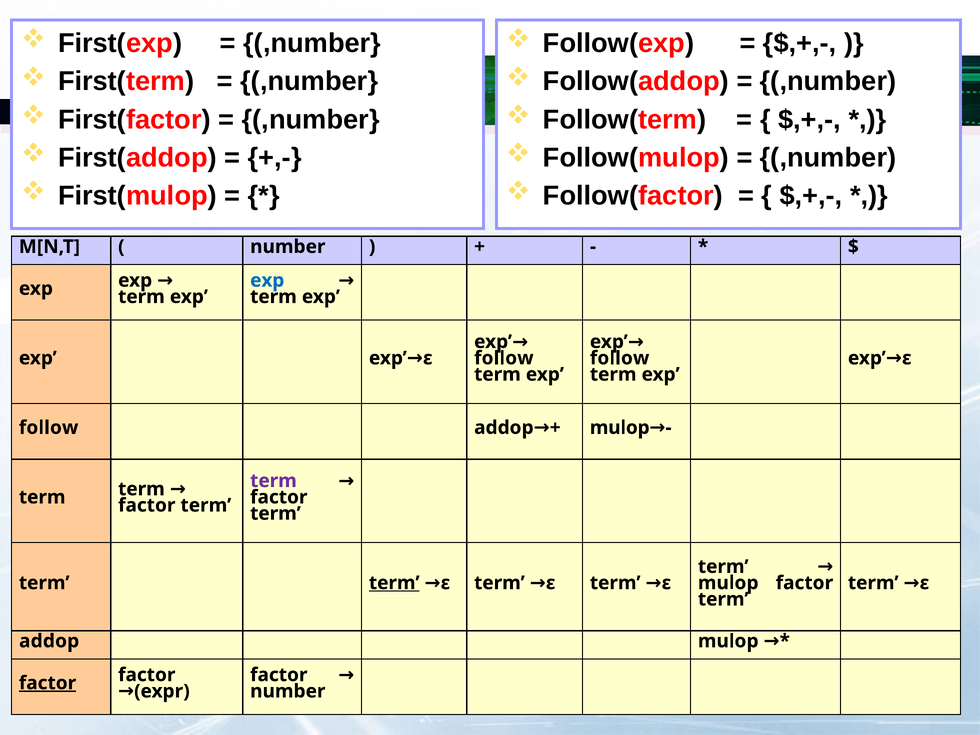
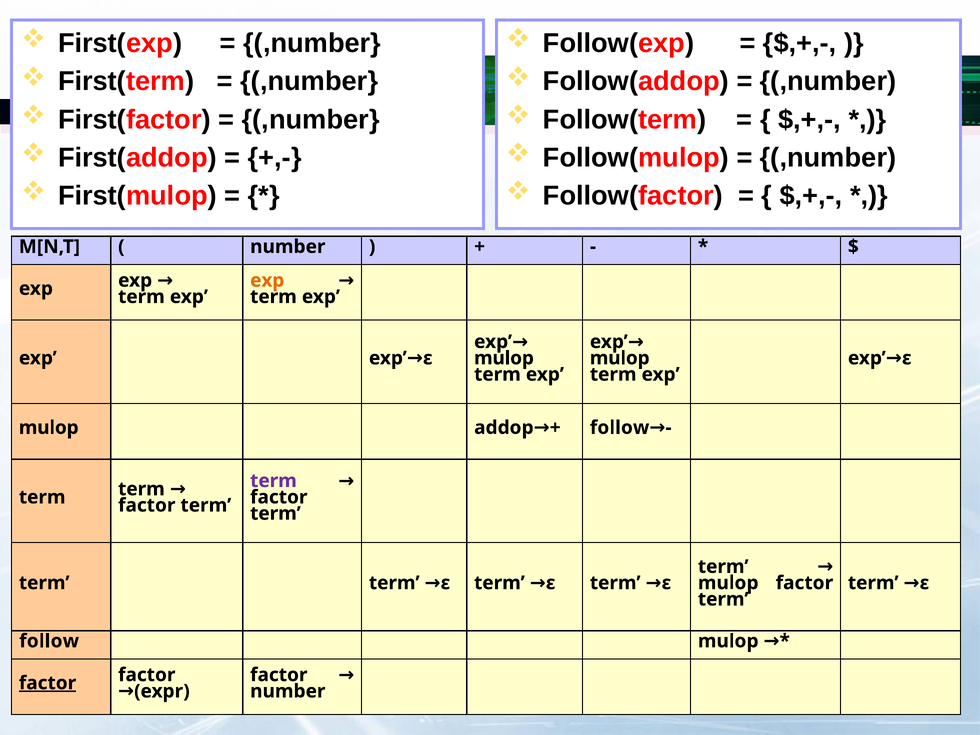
exp at (267, 280) colour: blue -> orange
follow at (504, 358): follow -> mulop
follow at (620, 358): follow -> mulop
mulop at (620, 428): mulop -> follow
follow at (49, 428): follow -> mulop
term at (394, 583) underline: present -> none
addop at (49, 641): addop -> follow
